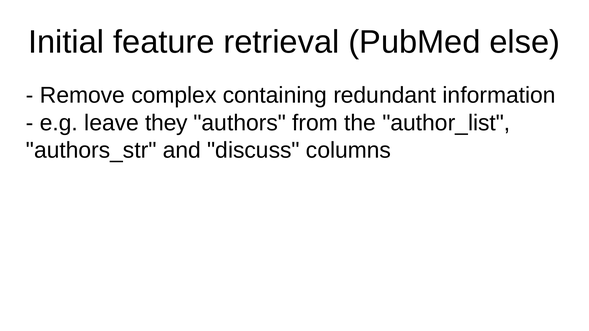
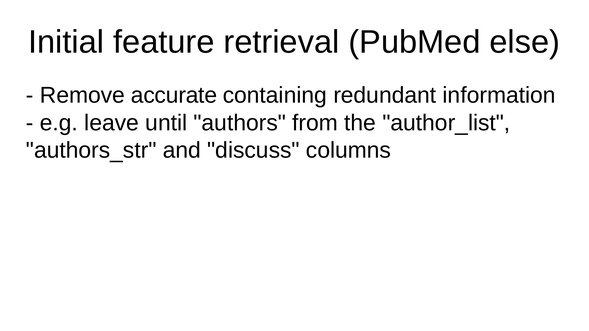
complex: complex -> accurate
they: they -> until
